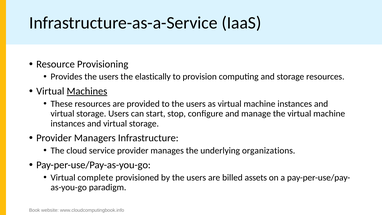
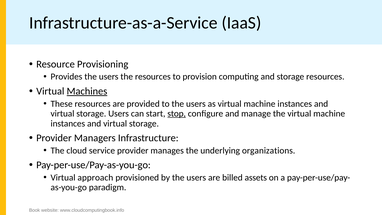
the elastically: elastically -> resources
stop underline: none -> present
complete: complete -> approach
